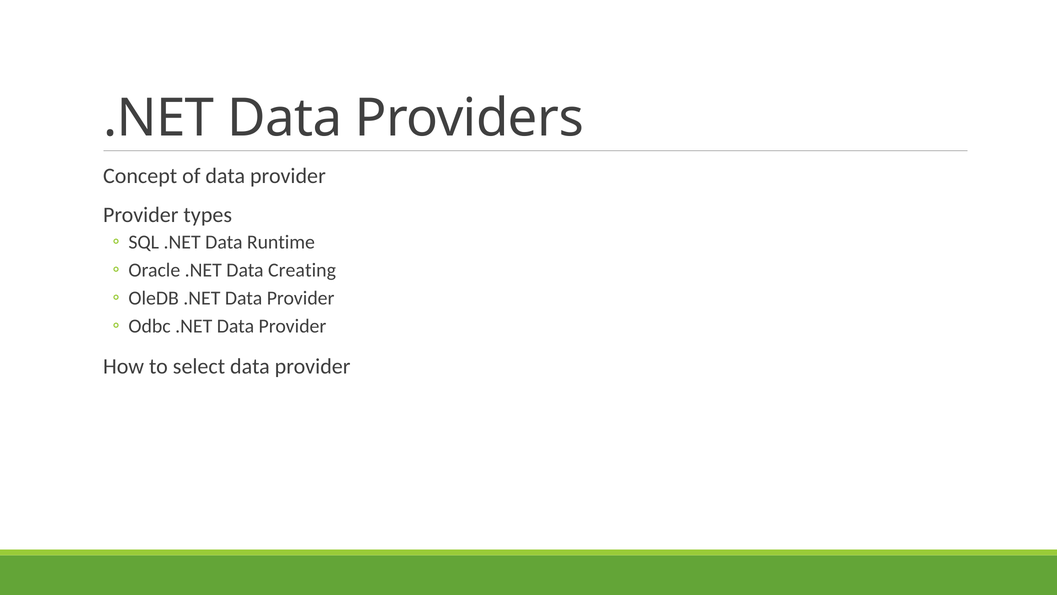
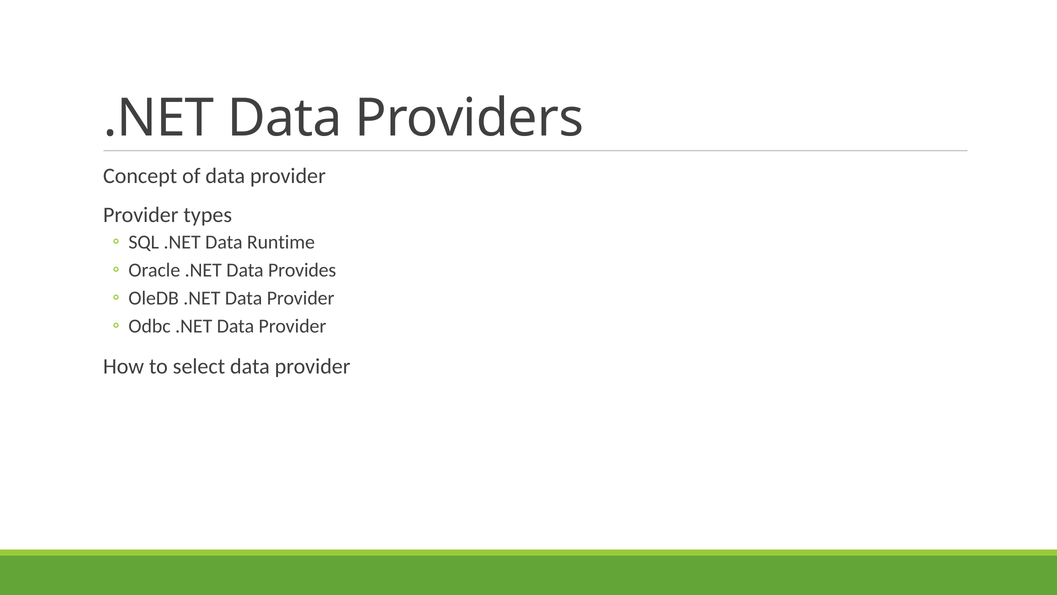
Creating: Creating -> Provides
